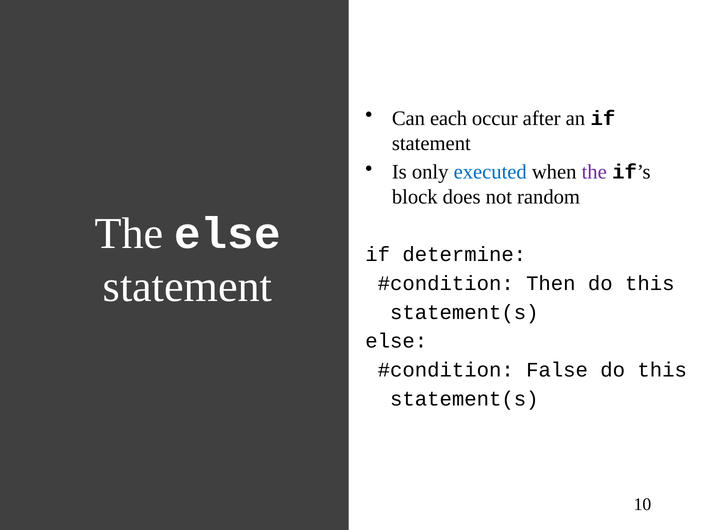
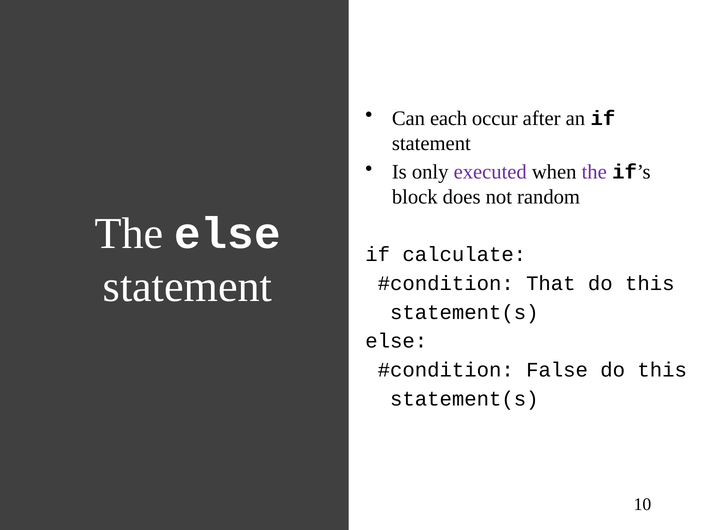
executed colour: blue -> purple
determine: determine -> calculate
Then: Then -> That
